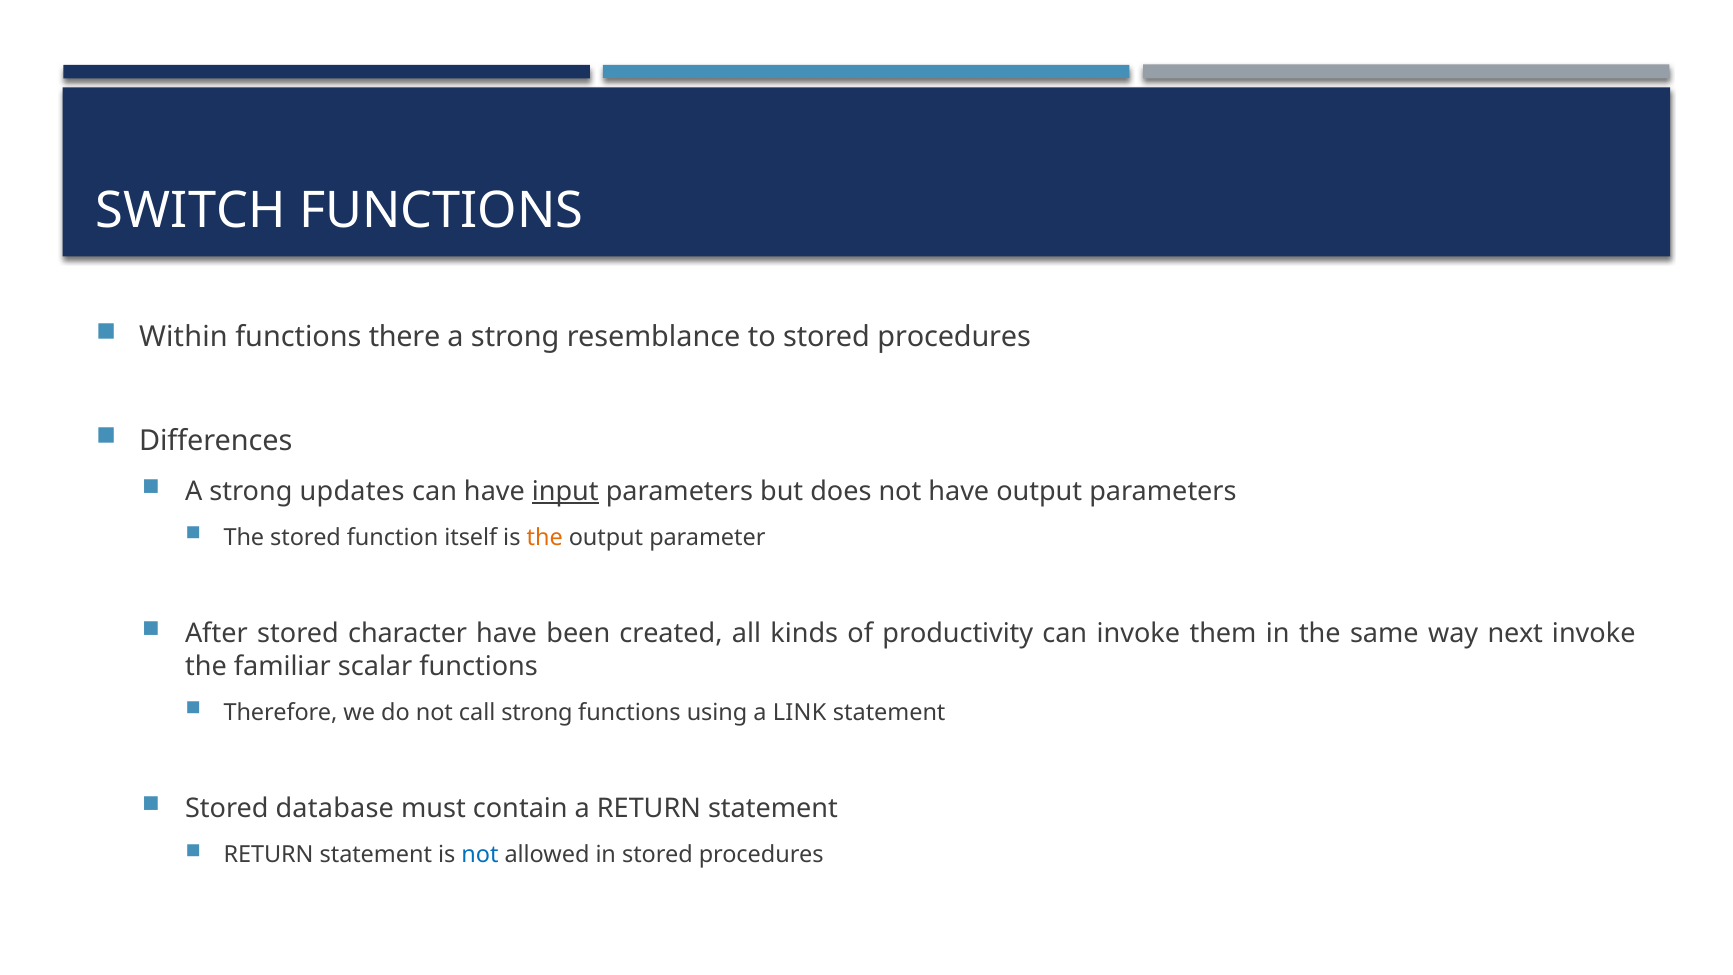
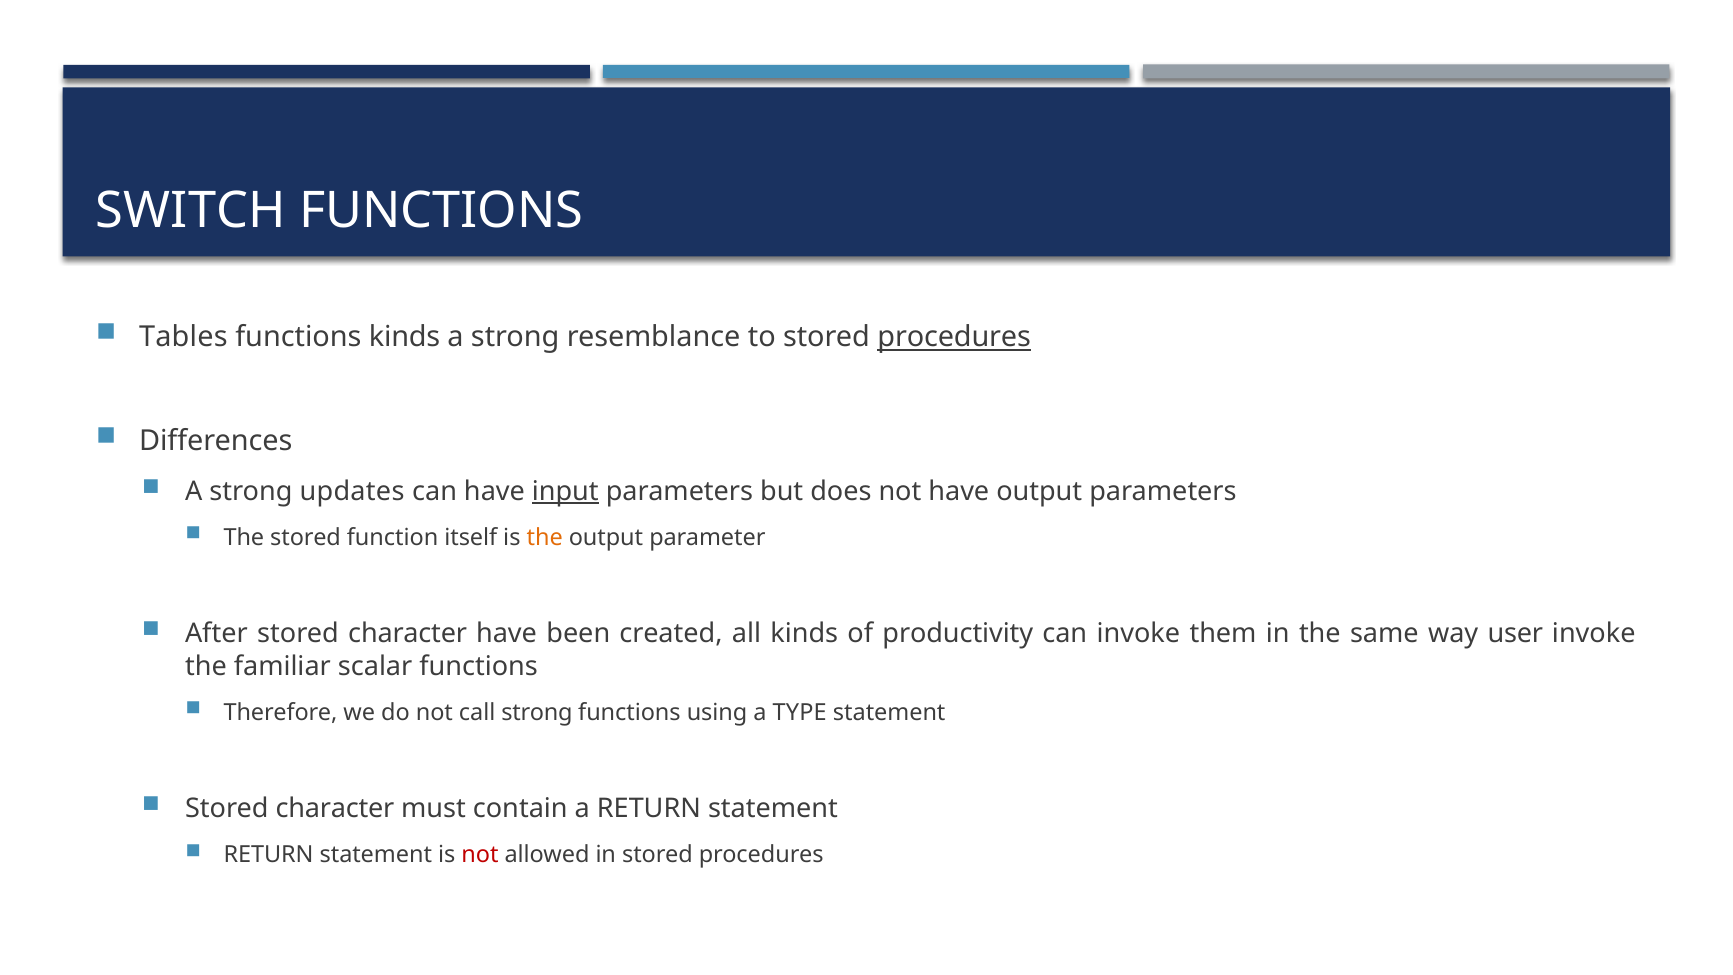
Within: Within -> Tables
functions there: there -> kinds
procedures at (954, 337) underline: none -> present
next: next -> user
LINK: LINK -> TYPE
database at (335, 809): database -> character
not at (480, 855) colour: blue -> red
